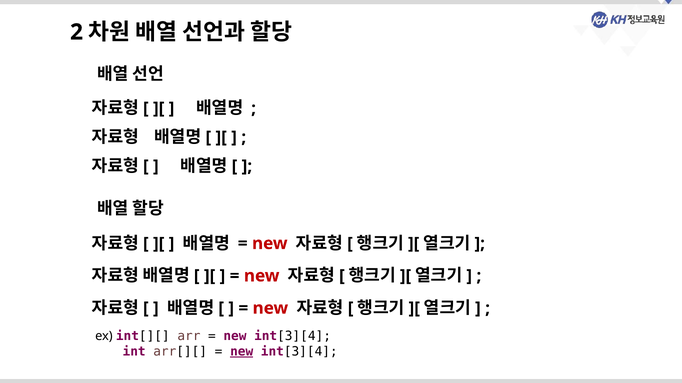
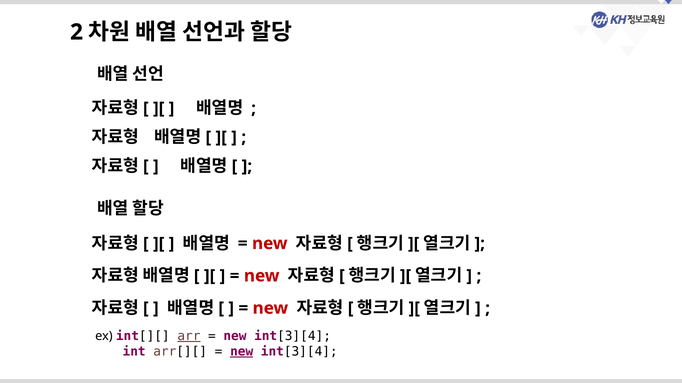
arr underline: none -> present
